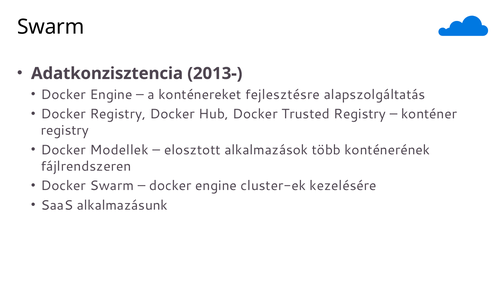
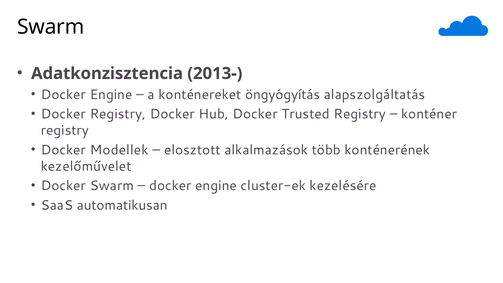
fejlesztésre: fejlesztésre -> öngyógyítás
fájlrendszeren: fájlrendszeren -> kezelőművelet
alkalmazásunk: alkalmazásunk -> automatikusan
